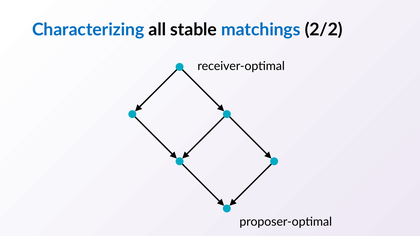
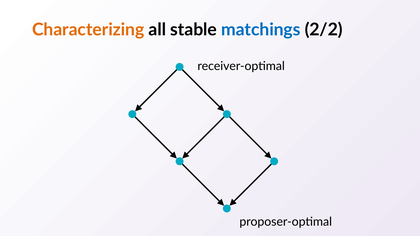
Characterizing colour: blue -> orange
